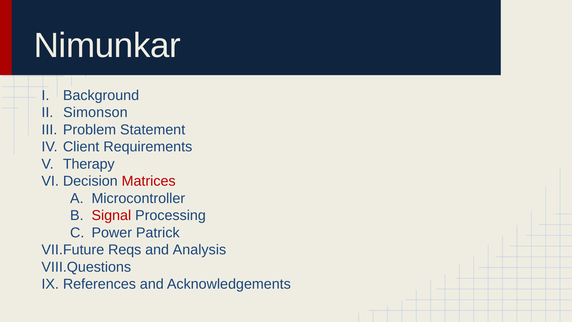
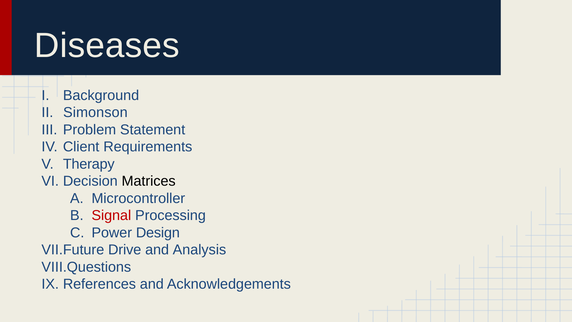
Nimunkar: Nimunkar -> Diseases
Matrices colour: red -> black
Patrick: Patrick -> Design
Reqs: Reqs -> Drive
